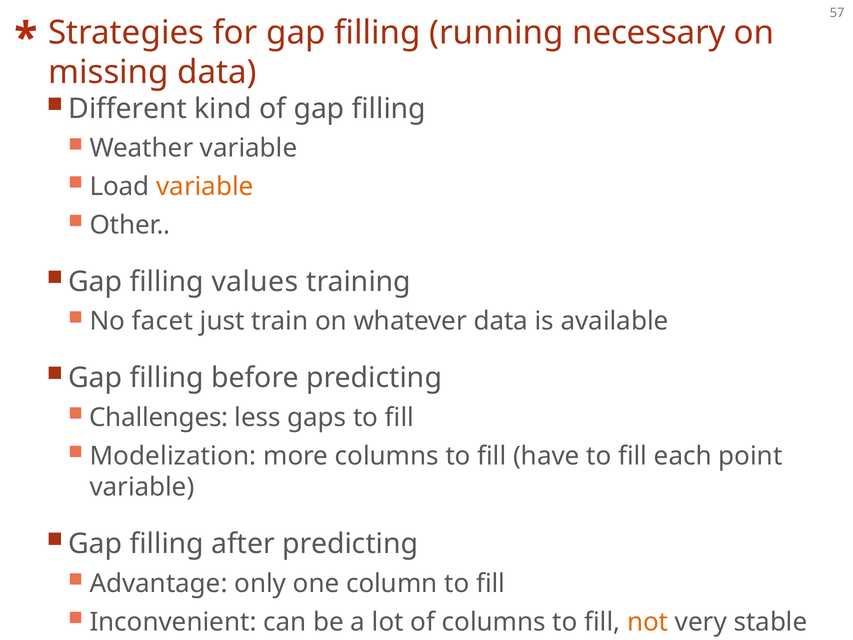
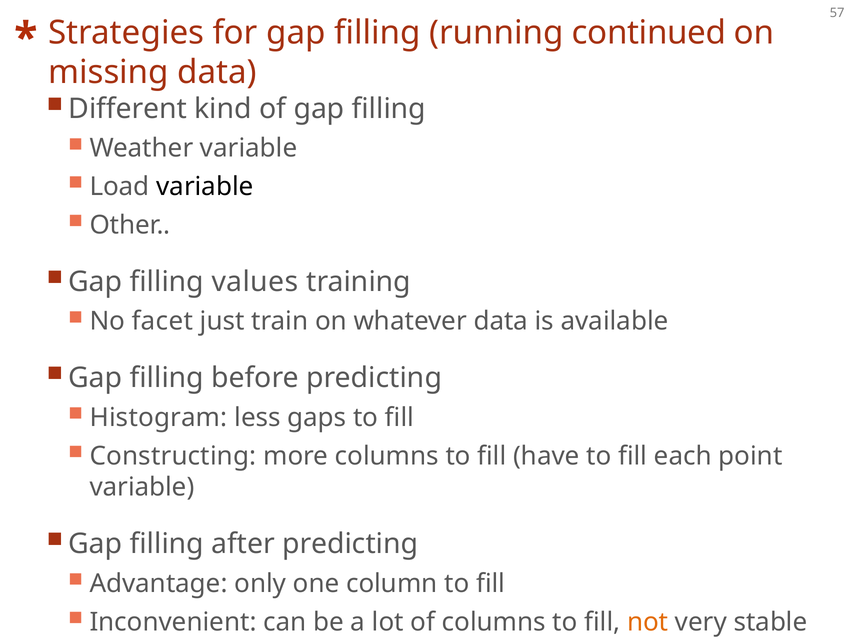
necessary: necessary -> continued
variable at (205, 187) colour: orange -> black
Challenges: Challenges -> Histogram
Modelization: Modelization -> Constructing
